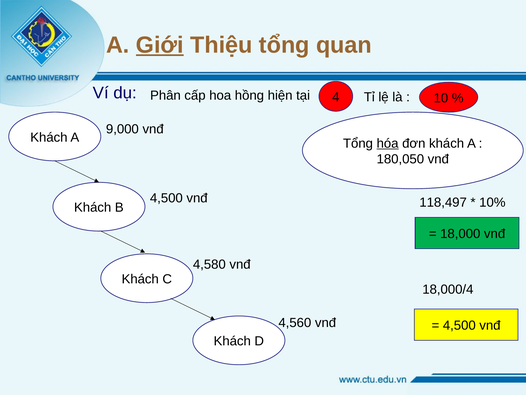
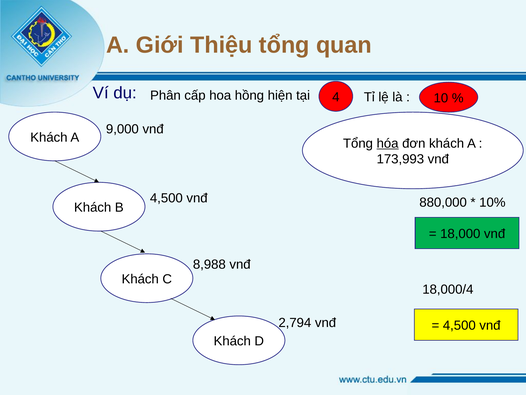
Giới underline: present -> none
180,050: 180,050 -> 173,993
118,497: 118,497 -> 880,000
4,580: 4,580 -> 8,988
4,560: 4,560 -> 2,794
